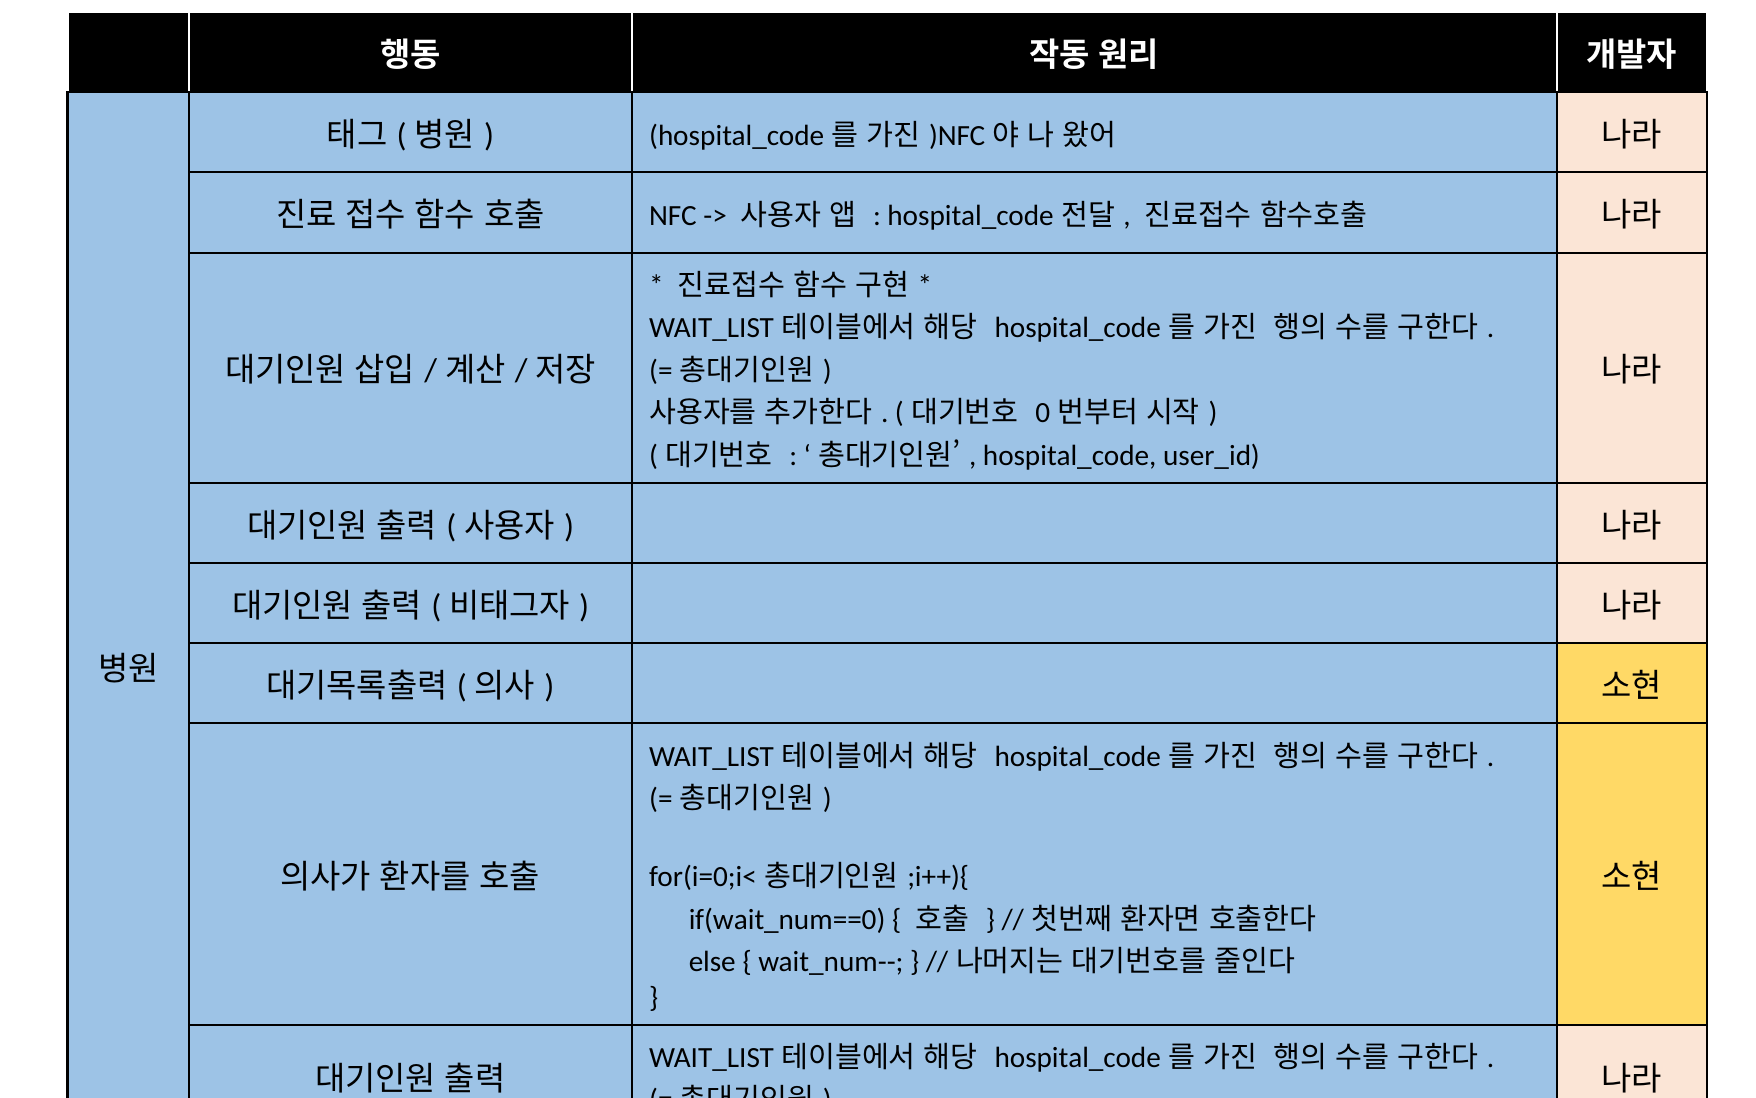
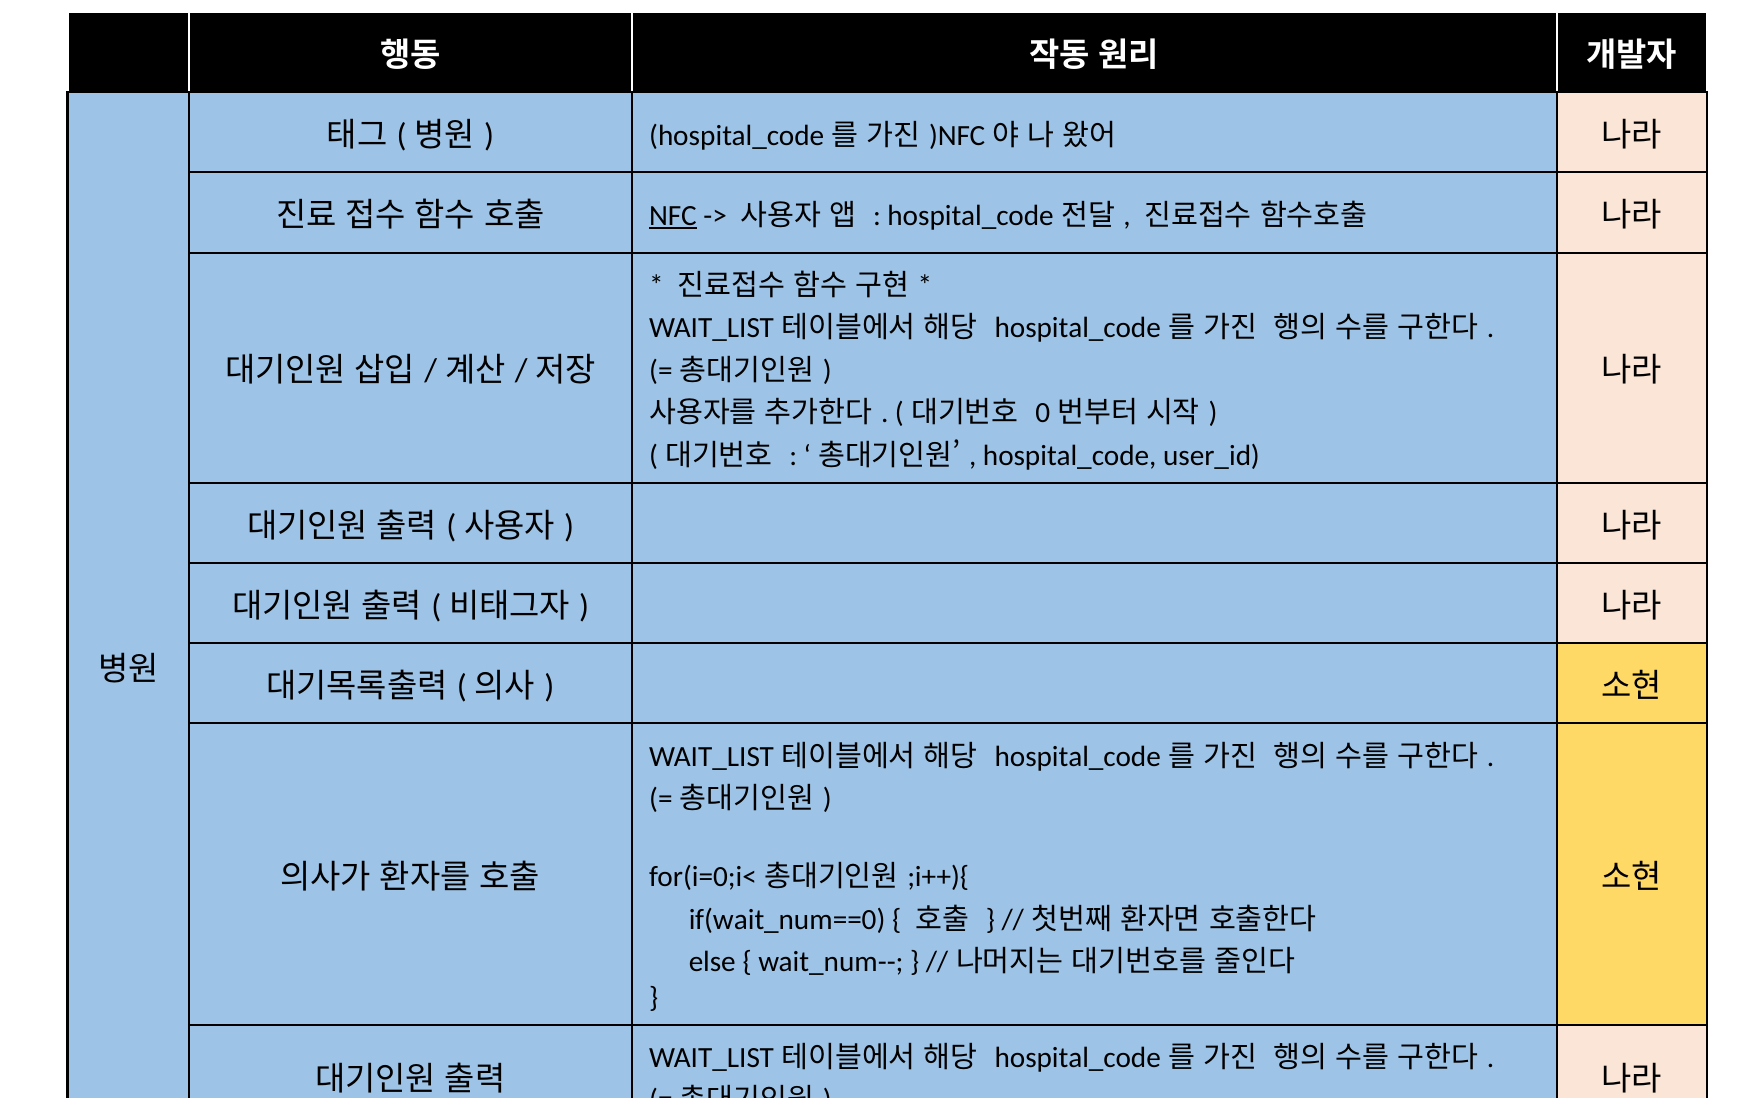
NFC at (673, 216) underline: none -> present
